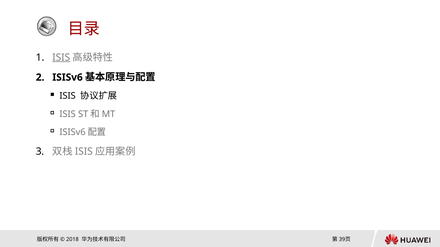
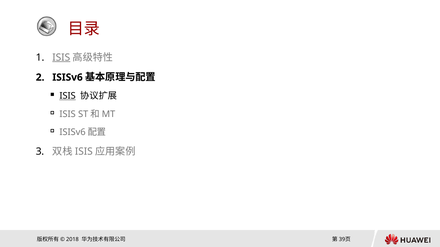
ISIS at (68, 96) underline: none -> present
